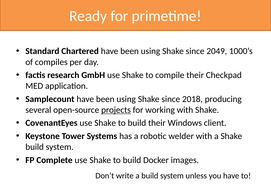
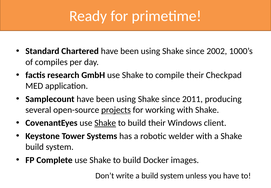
2049: 2049 -> 2002
2018: 2018 -> 2011
Shake at (105, 123) underline: none -> present
